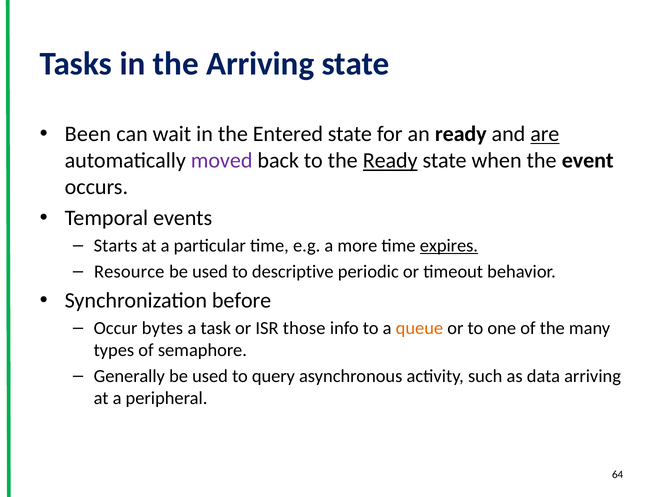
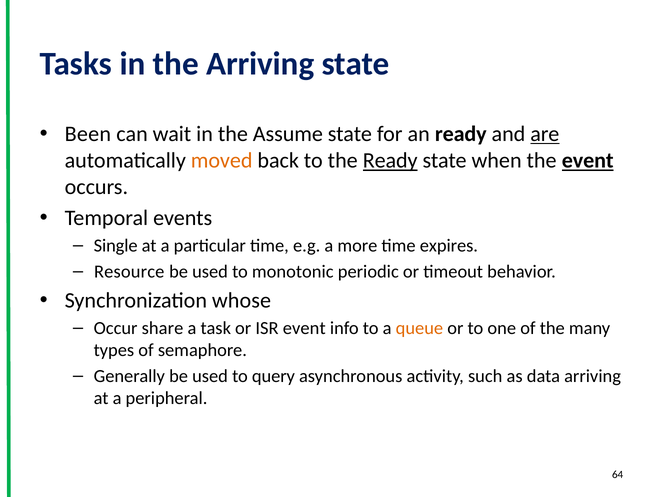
Entered: Entered -> Assume
moved colour: purple -> orange
event at (588, 161) underline: none -> present
Starts: Starts -> Single
expires underline: present -> none
descriptive: descriptive -> monotonic
before: before -> whose
bytes: bytes -> share
ISR those: those -> event
